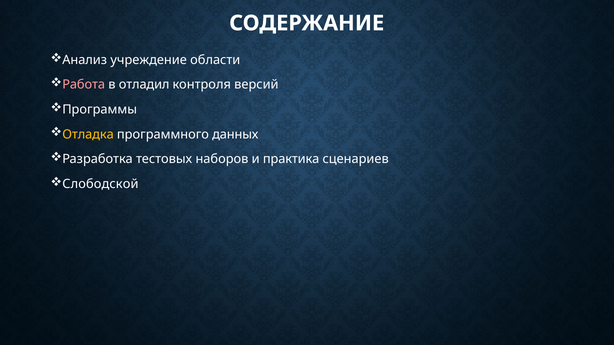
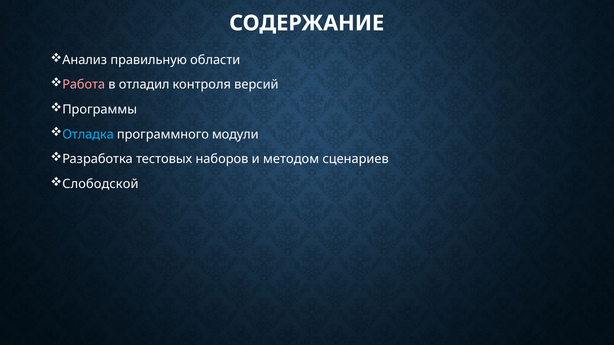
учреждение: учреждение -> правильную
Отладка colour: yellow -> light blue
данных: данных -> модули
практика: практика -> методом
